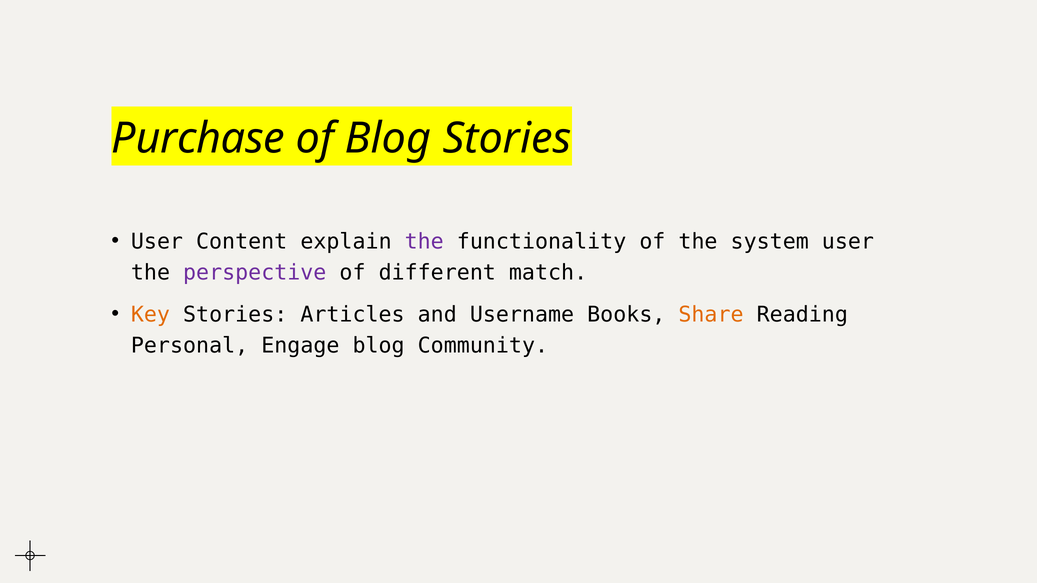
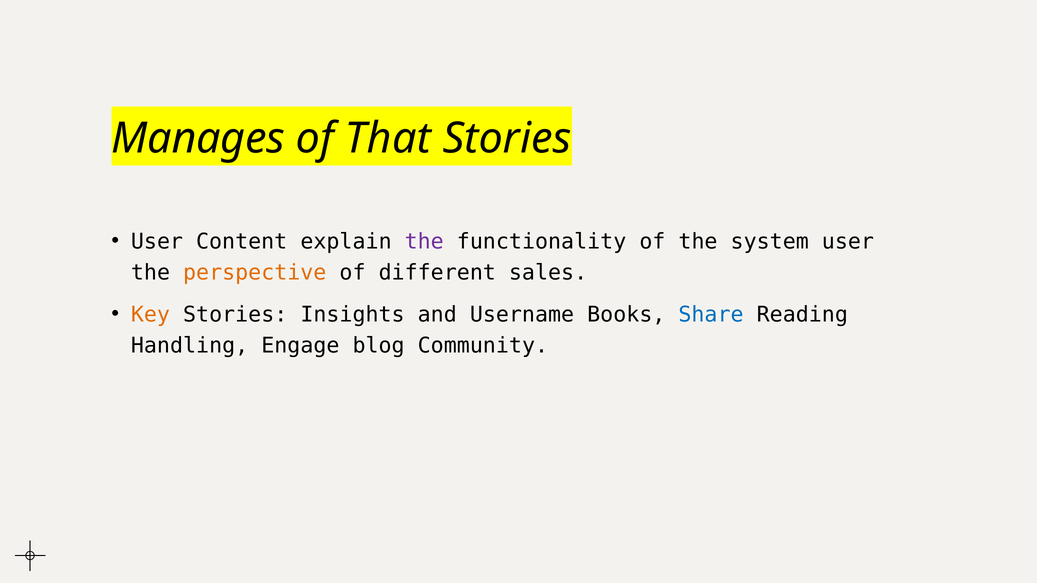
Purchase: Purchase -> Manages
of Blog: Blog -> That
perspective colour: purple -> orange
match: match -> sales
Articles: Articles -> Insights
Share colour: orange -> blue
Personal: Personal -> Handling
